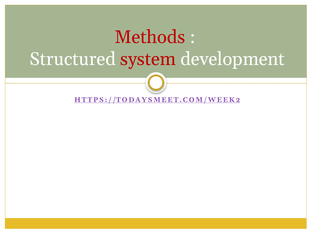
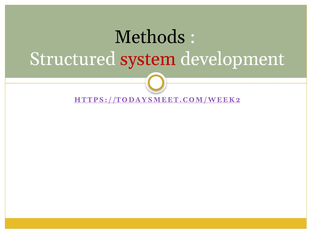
Methods colour: red -> black
